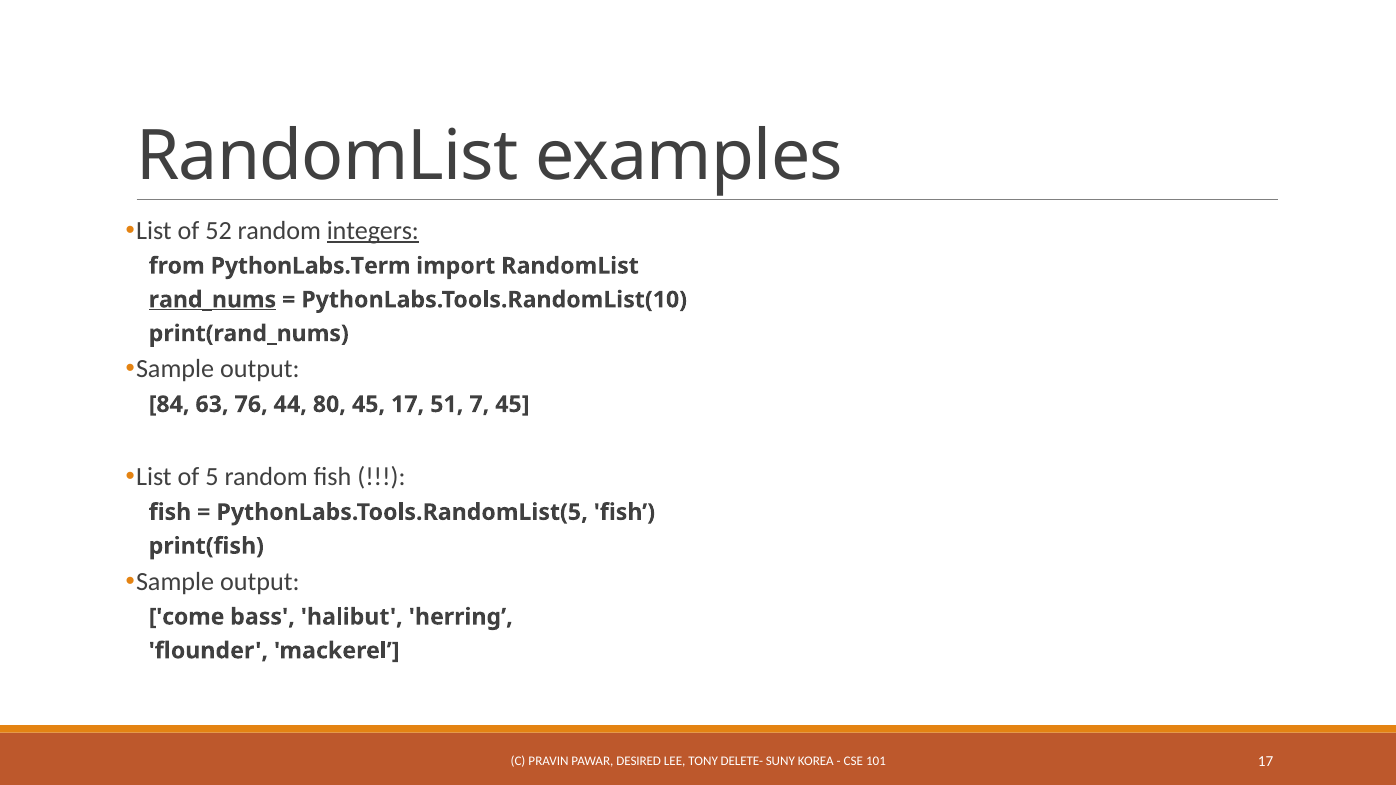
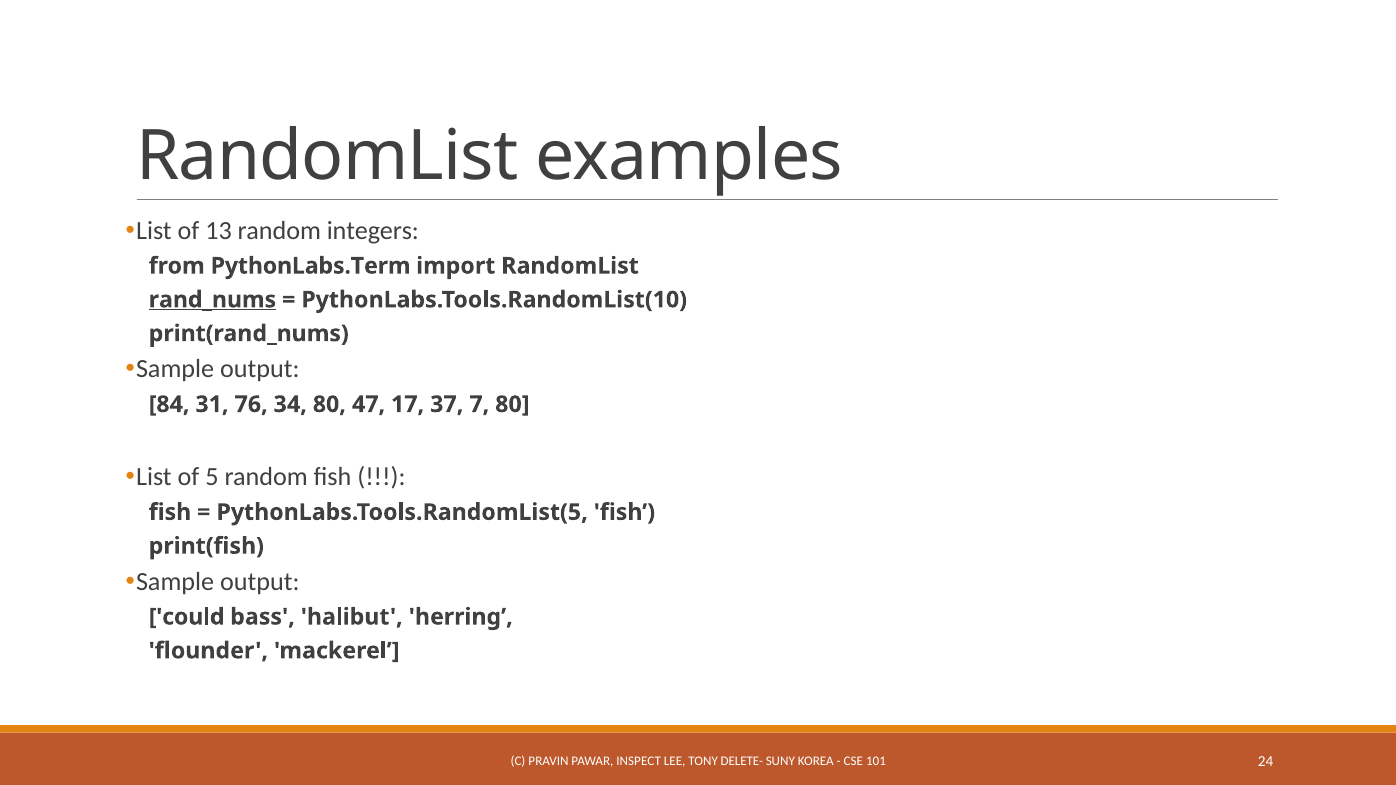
52: 52 -> 13
integers underline: present -> none
63: 63 -> 31
44: 44 -> 34
80 45: 45 -> 47
51: 51 -> 37
7 45: 45 -> 80
come: come -> could
DESIRED: DESIRED -> INSPECT
101 17: 17 -> 24
